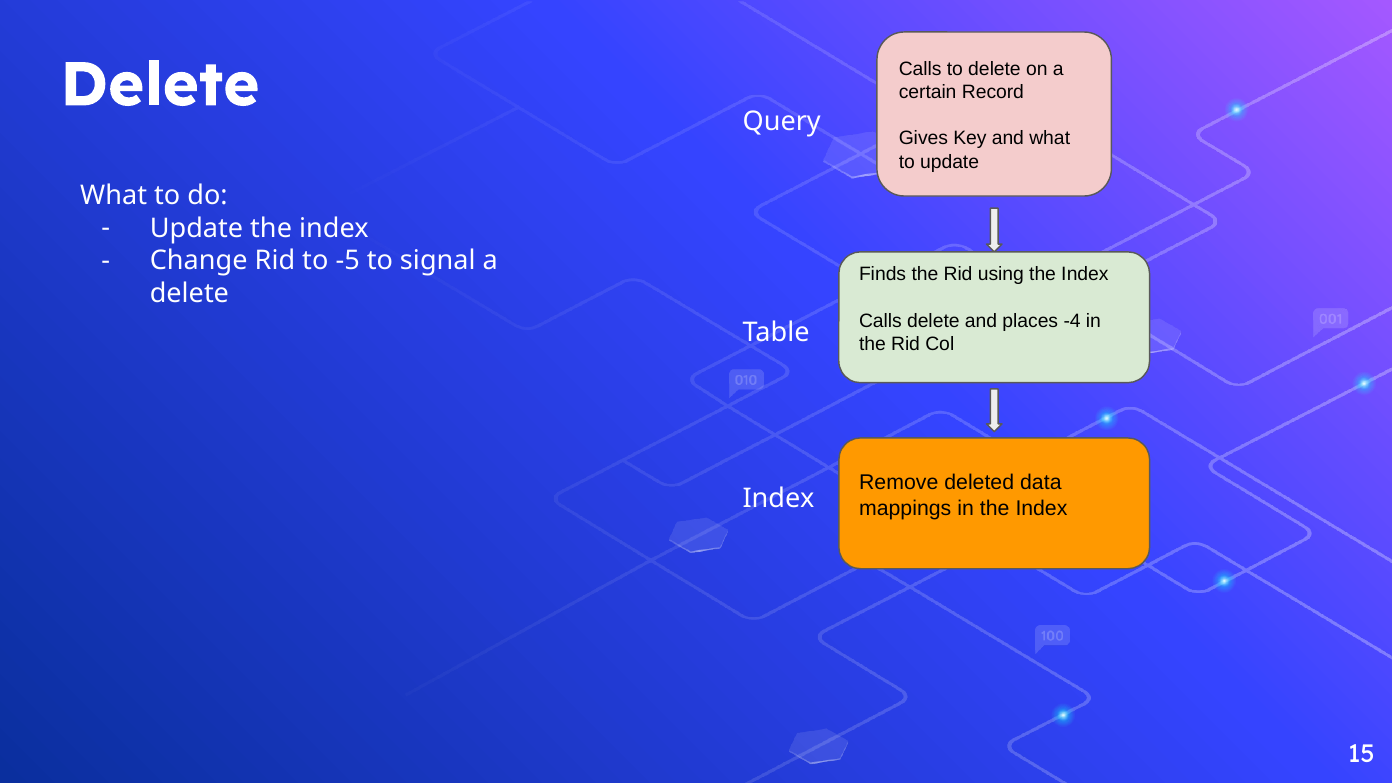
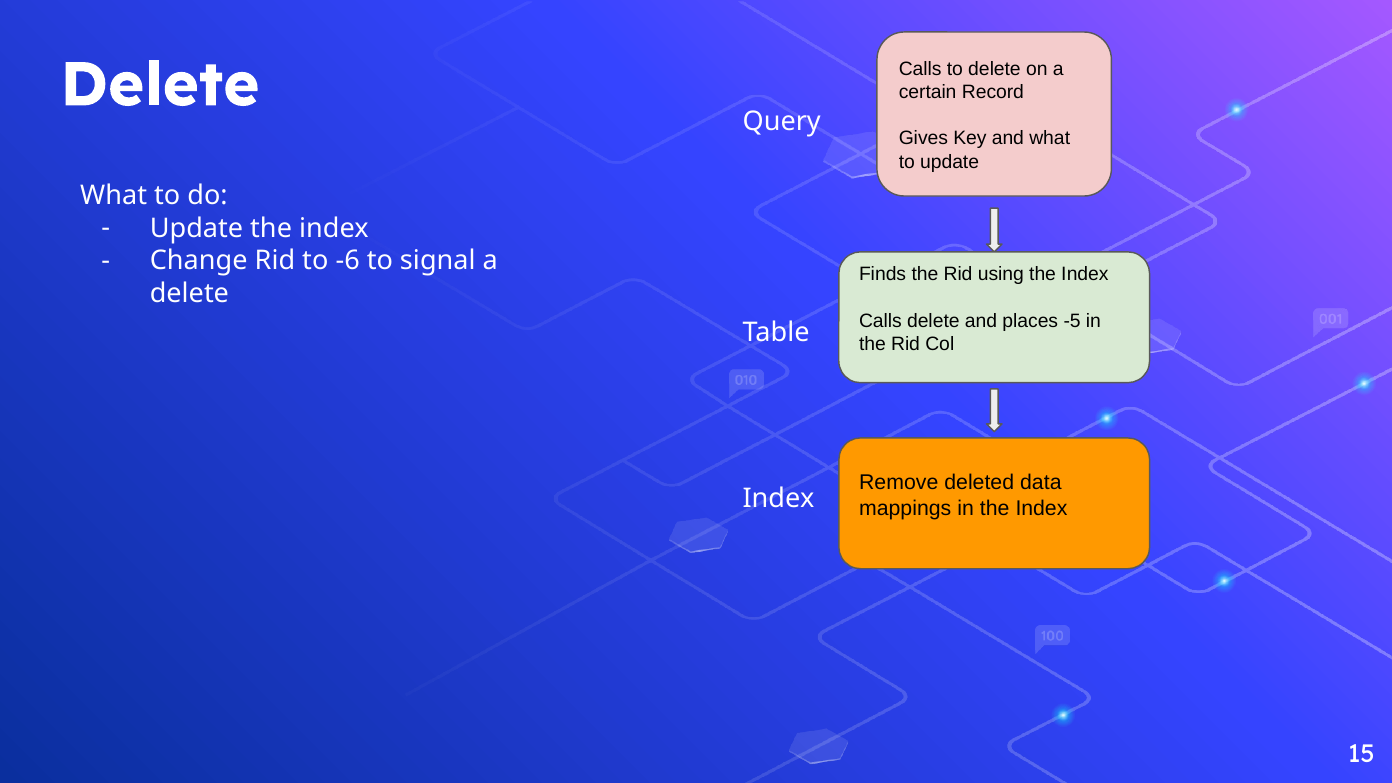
-5: -5 -> -6
-4: -4 -> -5
